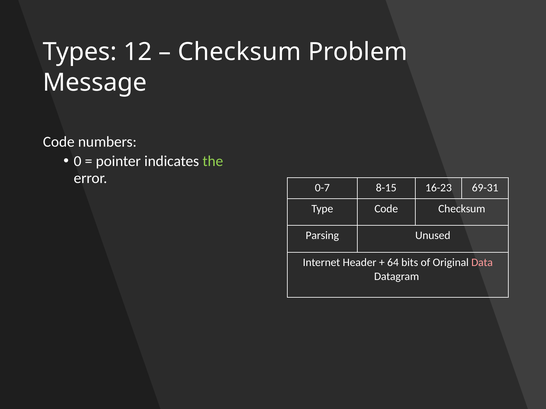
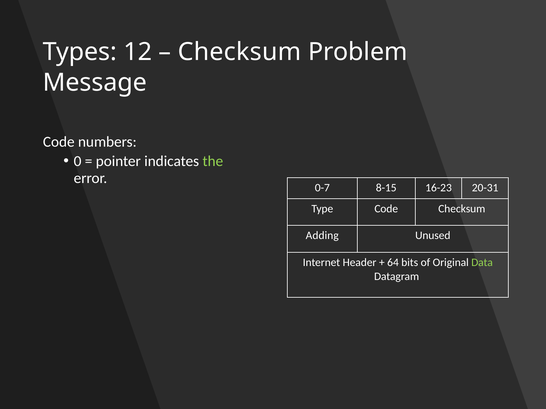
69-31: 69-31 -> 20-31
Parsing: Parsing -> Adding
Data colour: pink -> light green
